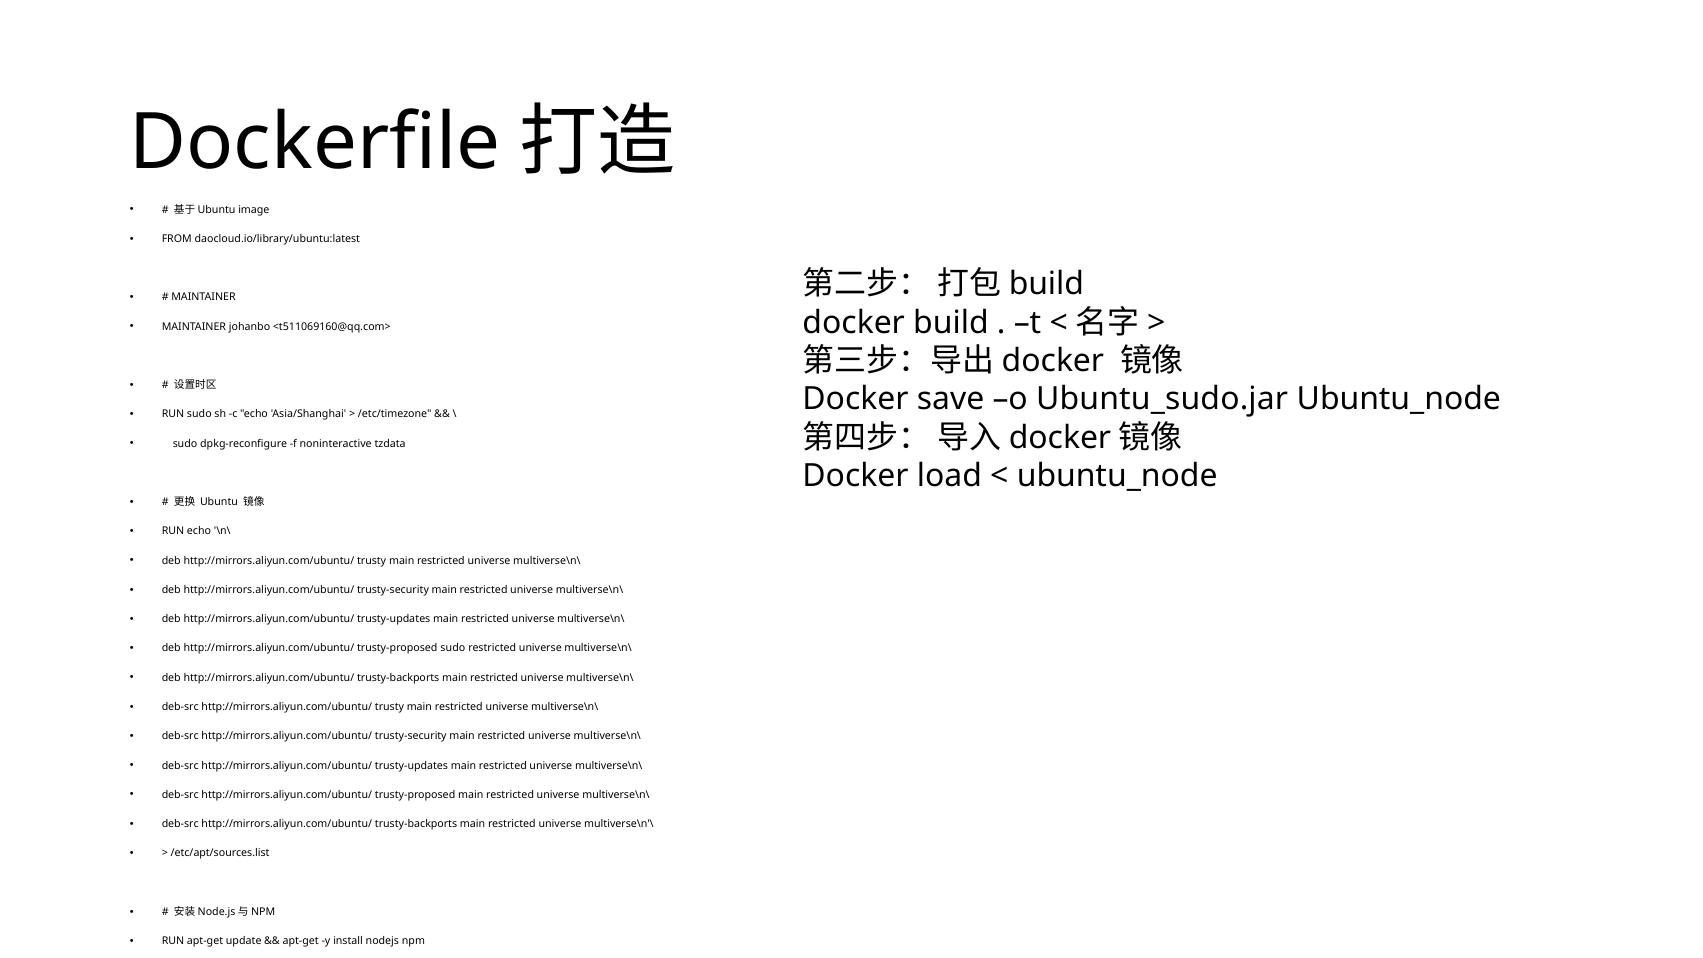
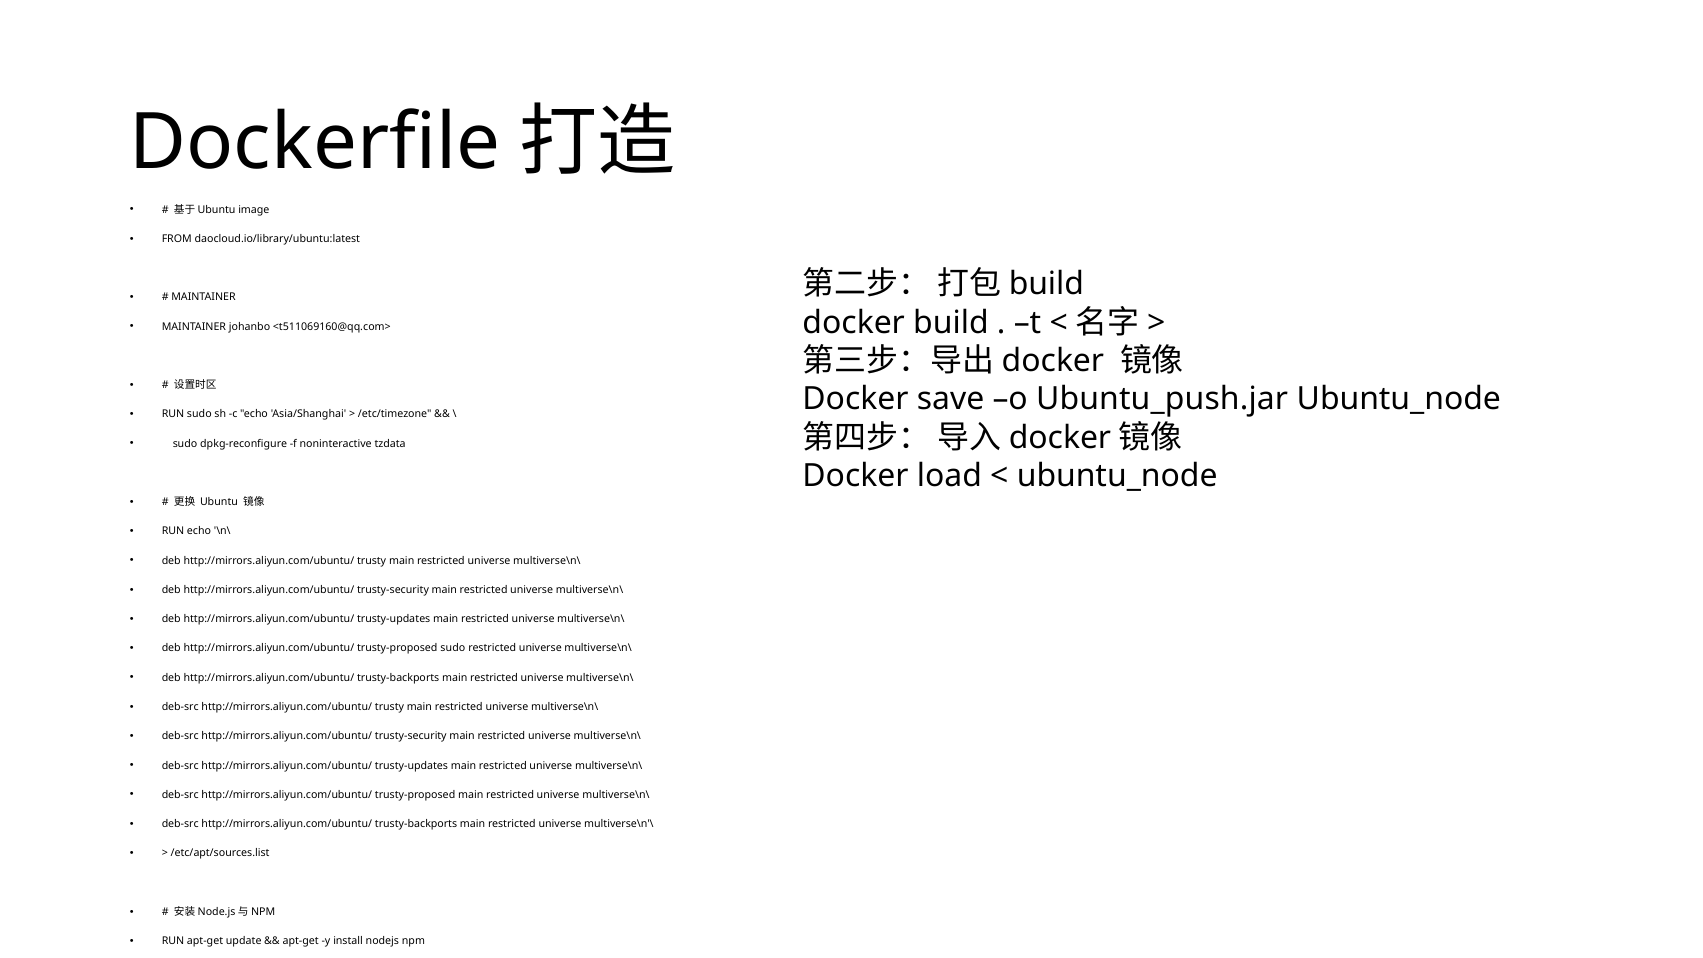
Ubuntu_sudo.jar: Ubuntu_sudo.jar -> Ubuntu_push.jar
